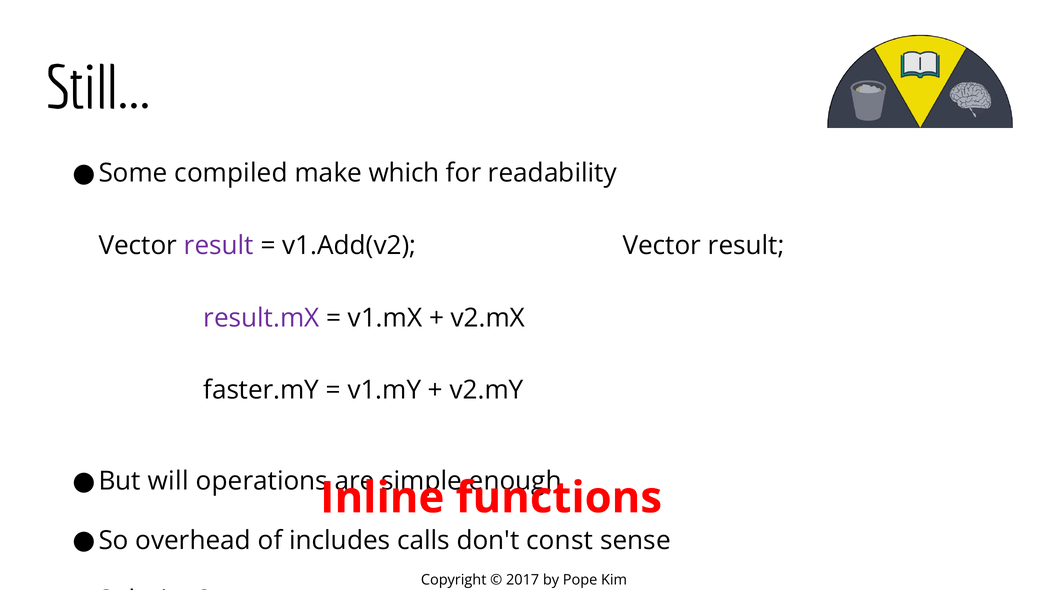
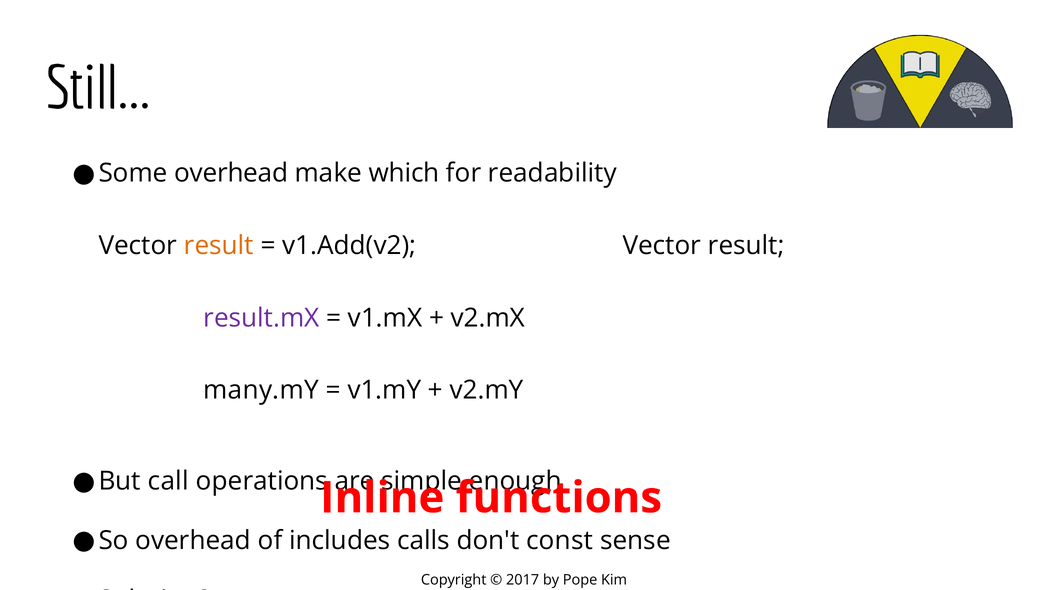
compiled at (231, 173): compiled -> overhead
result at (219, 245) colour: purple -> orange
faster.mY: faster.mY -> many.mY
will: will -> call
